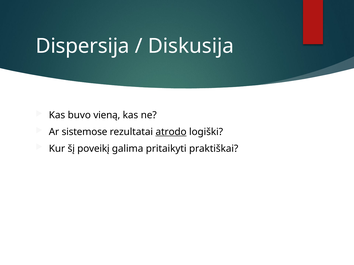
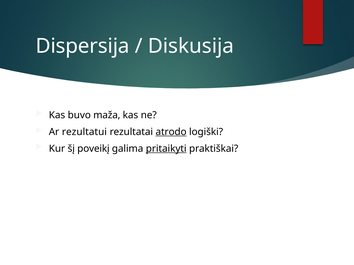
vieną: vieną -> maža
sistemose: sistemose -> rezultatui
pritaikyti underline: none -> present
